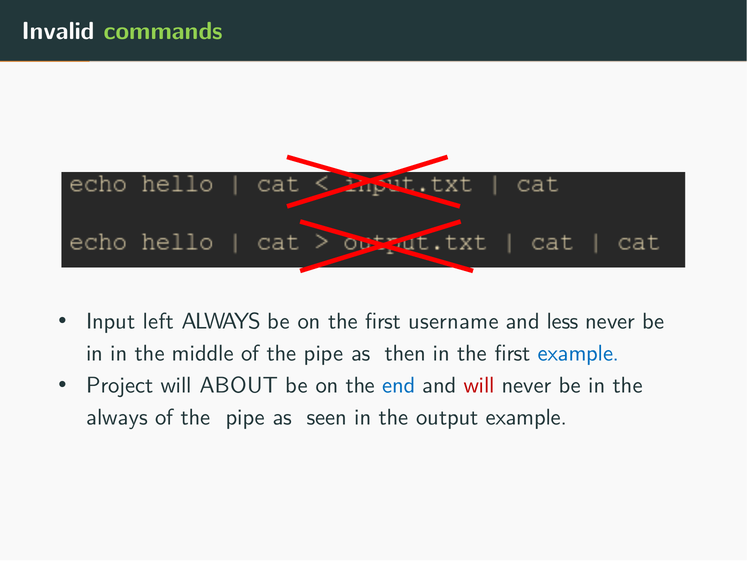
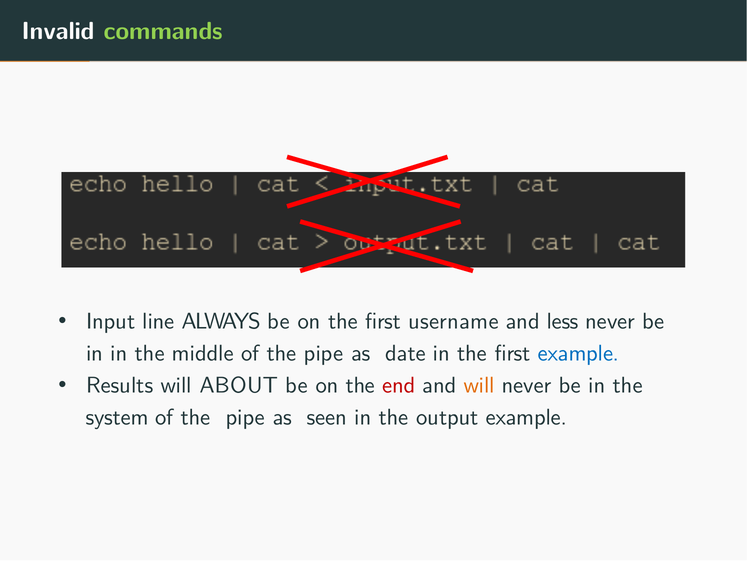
left: left -> line
then: then -> date
Project: Project -> Results
end colour: blue -> red
will at (479, 385) colour: red -> orange
always at (117, 417): always -> system
